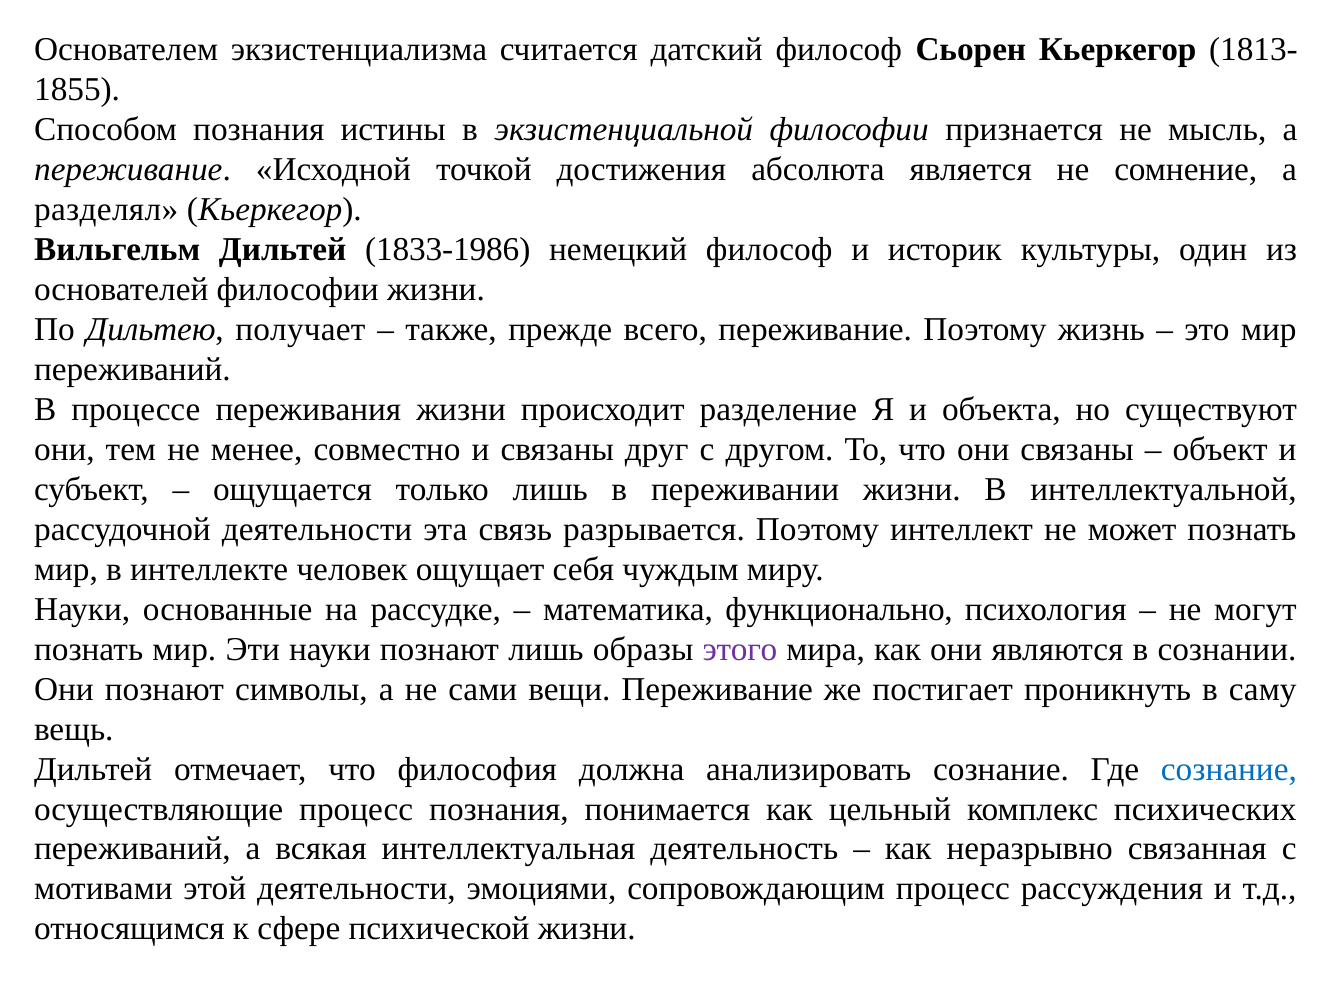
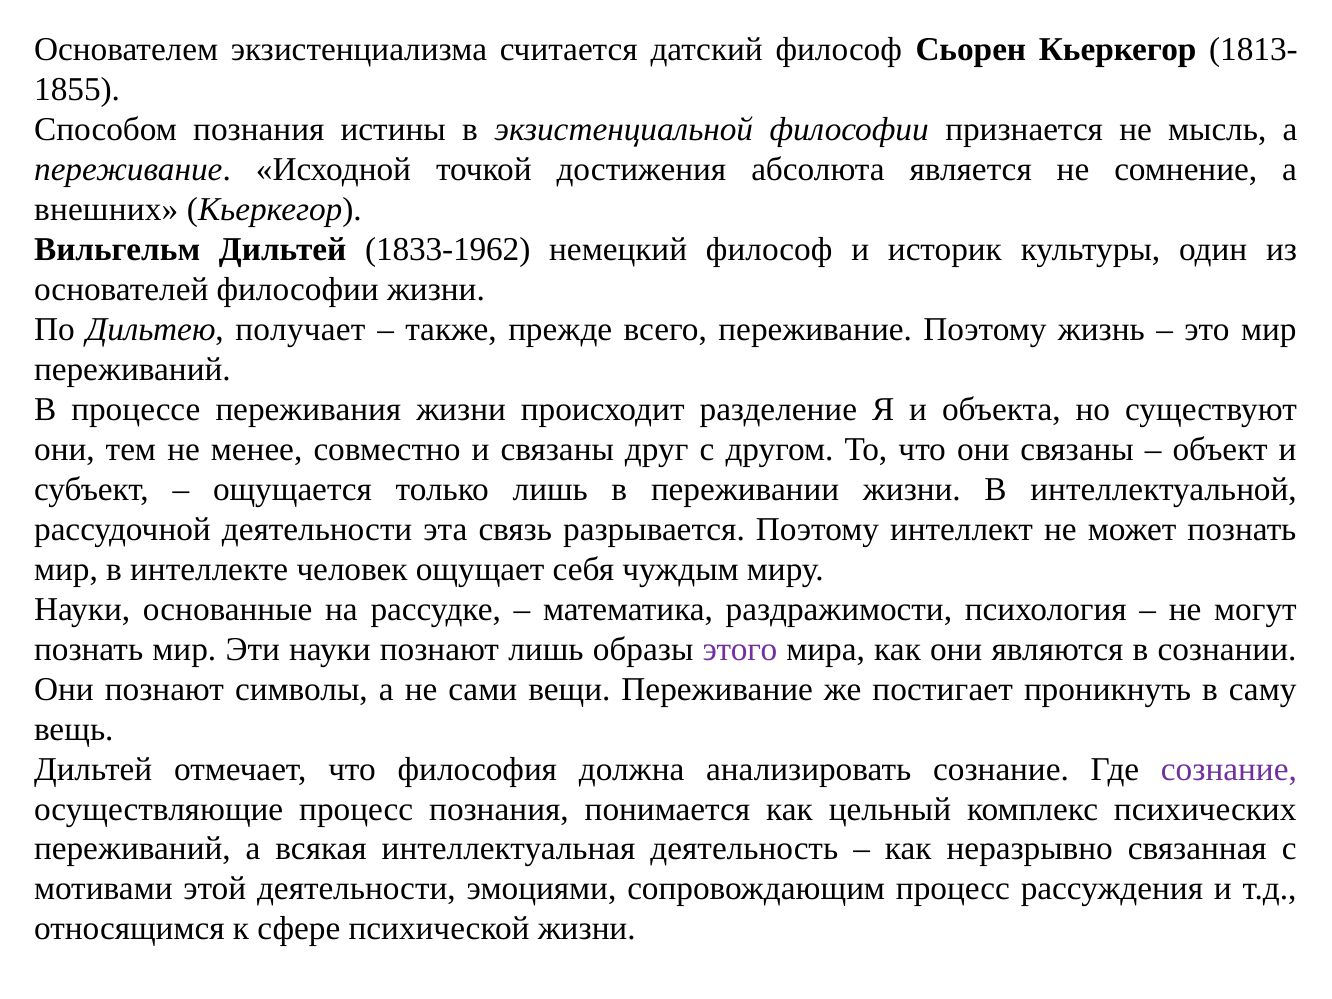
разделял: разделял -> внешних
1833-1986: 1833-1986 -> 1833-1962
функционально: функционально -> раздражимости
сознание at (1229, 769) colour: blue -> purple
